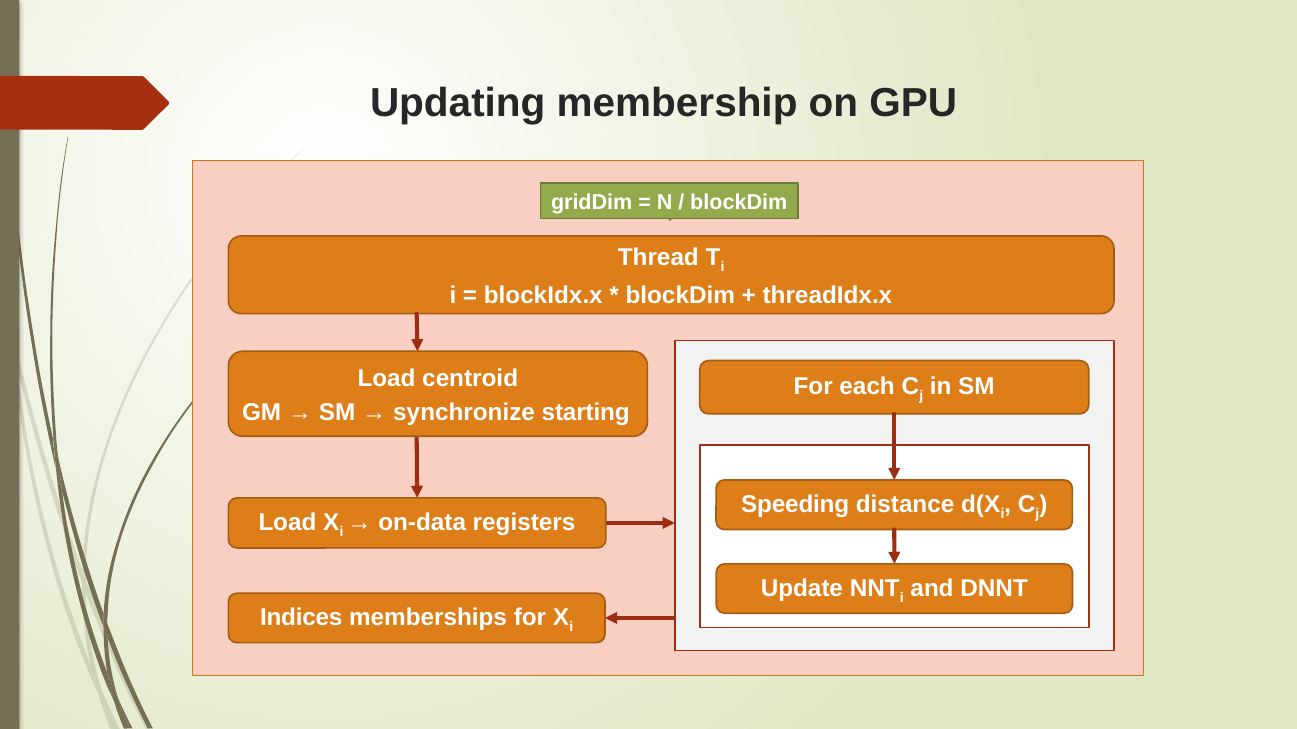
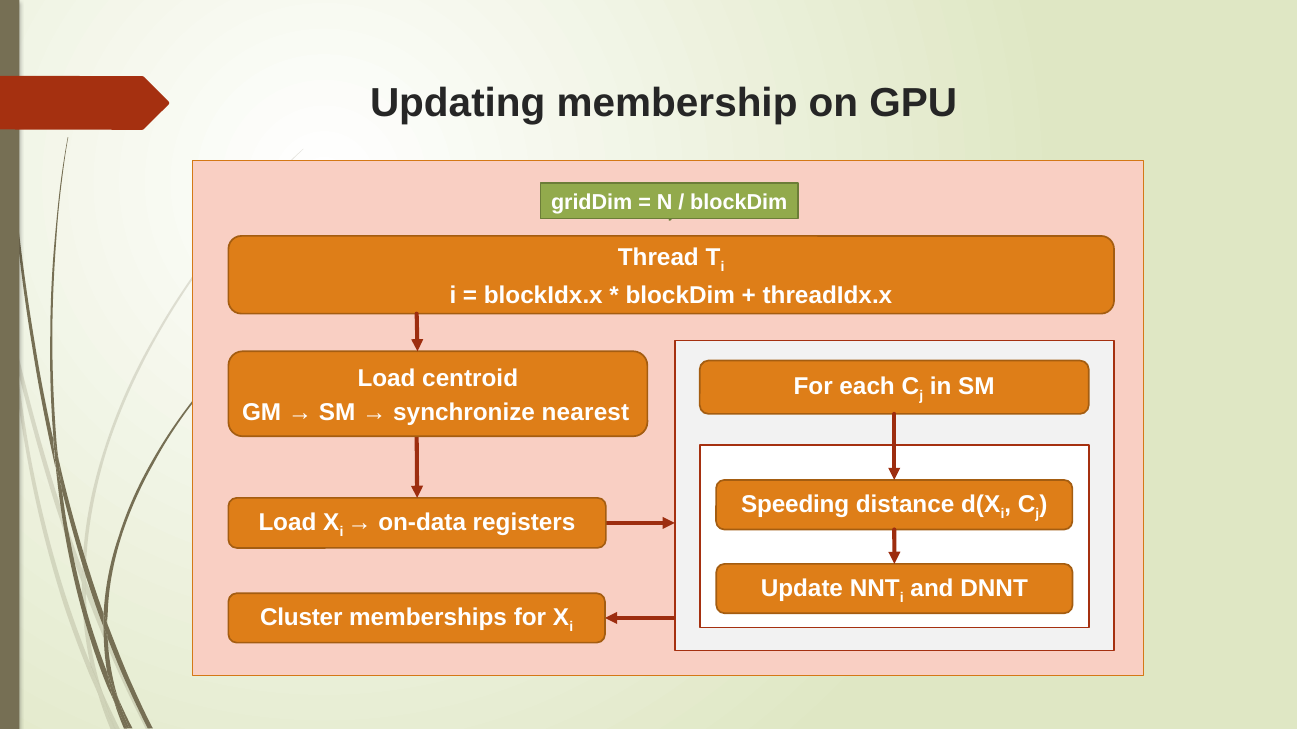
starting: starting -> nearest
Indices: Indices -> Cluster
